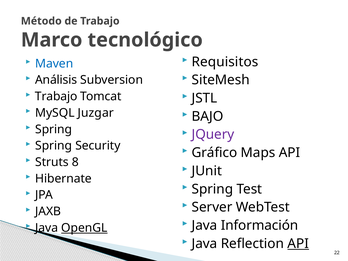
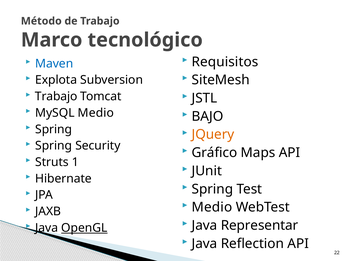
Análisis: Análisis -> Explota
MySQL Juzgar: Juzgar -> Medio
JQuery colour: purple -> orange
8: 8 -> 1
Server at (212, 207): Server -> Medio
Información: Información -> Representar
API at (298, 244) underline: present -> none
